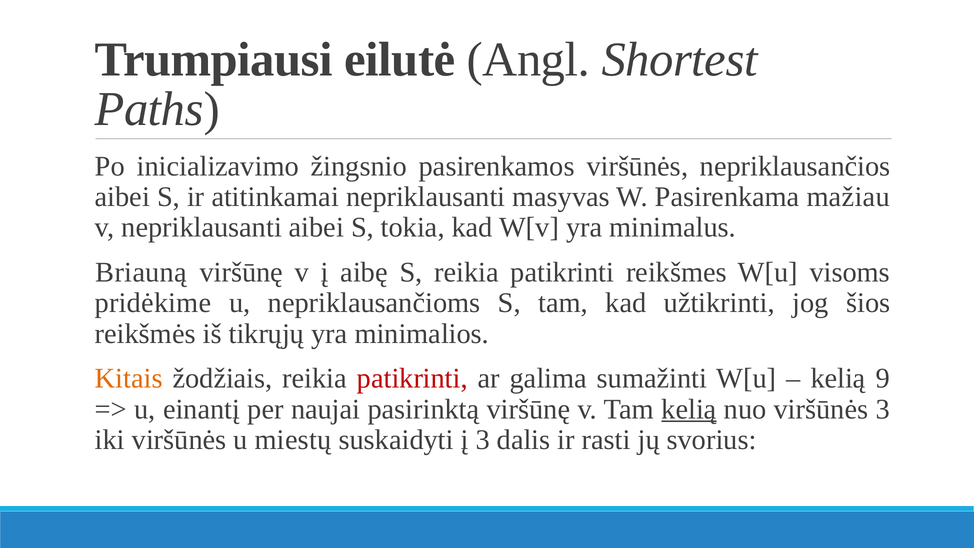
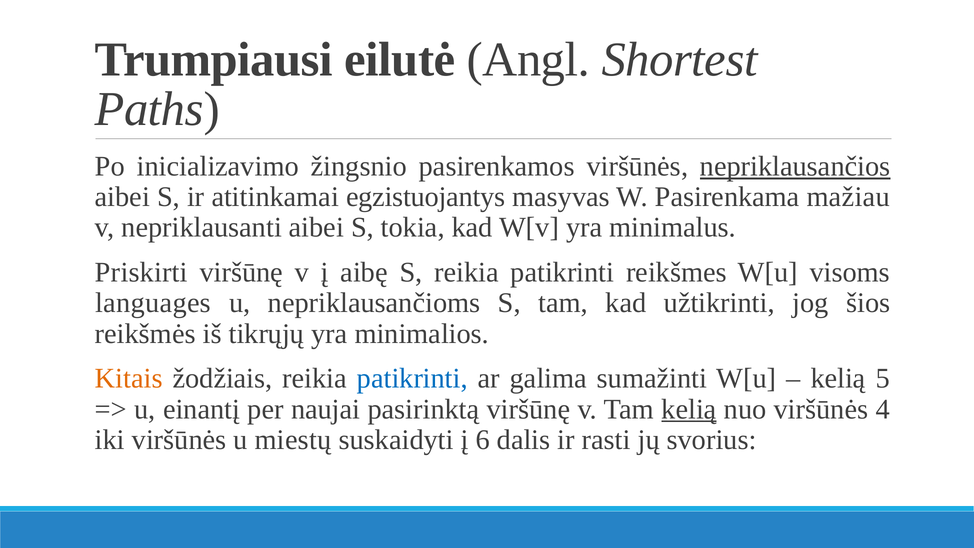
nepriklausančios underline: none -> present
atitinkamai nepriklausanti: nepriklausanti -> egzistuojantys
Briauną: Briauną -> Priskirti
pridėkime: pridėkime -> languages
patikrinti at (412, 378) colour: red -> blue
9: 9 -> 5
viršūnės 3: 3 -> 4
į 3: 3 -> 6
